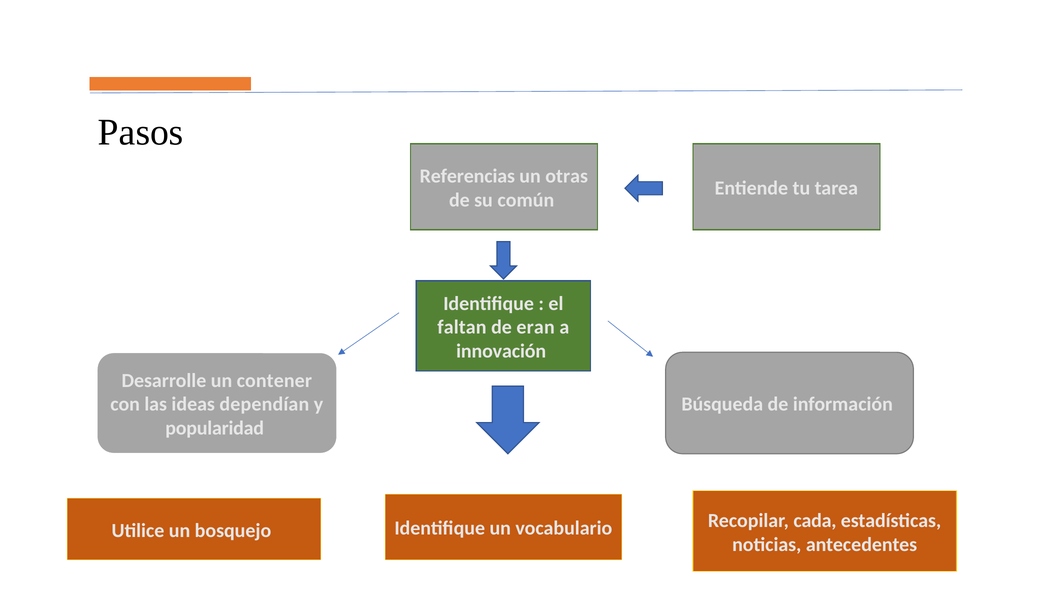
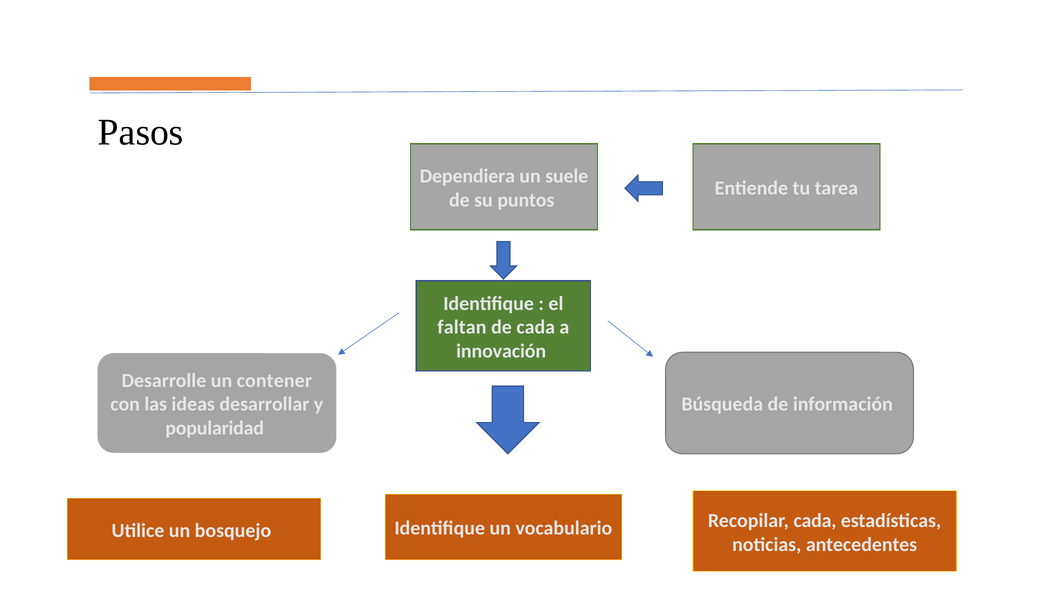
Referencias: Referencias -> Dependiera
otras: otras -> suele
común: común -> puntos
de eran: eran -> cada
dependían: dependían -> desarrollar
